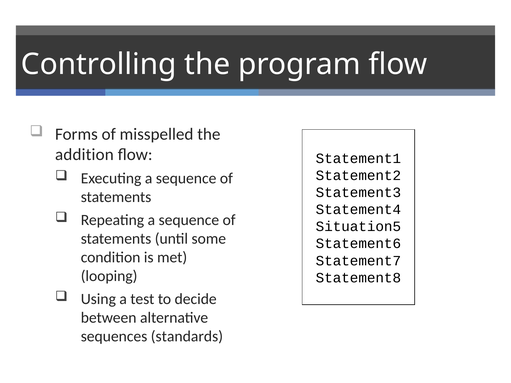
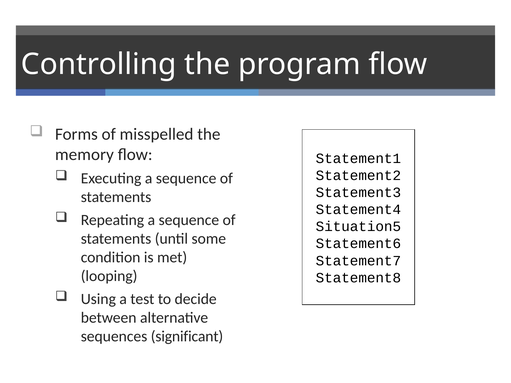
addition: addition -> memory
standards: standards -> significant
